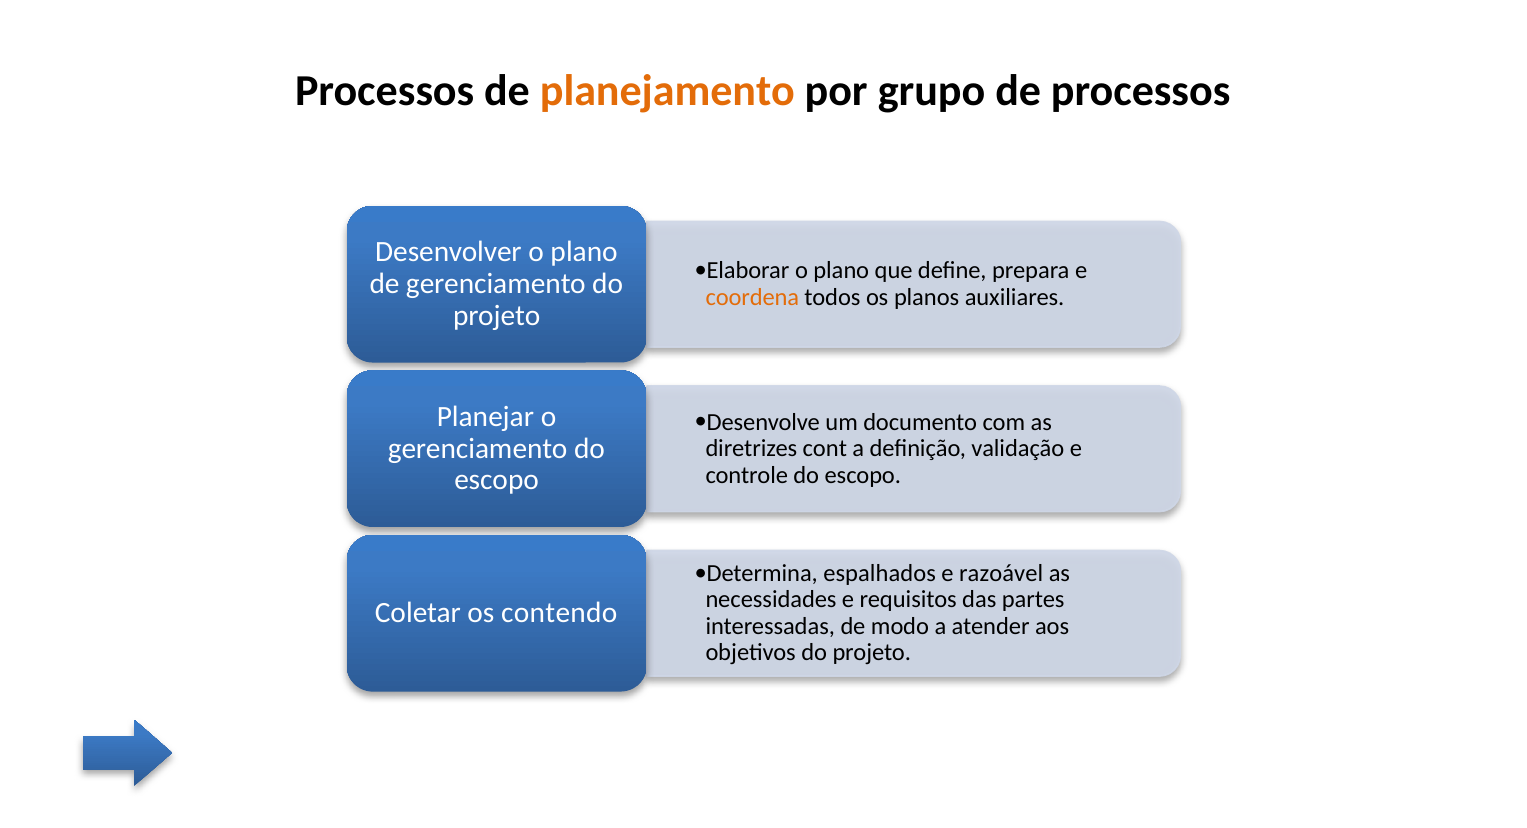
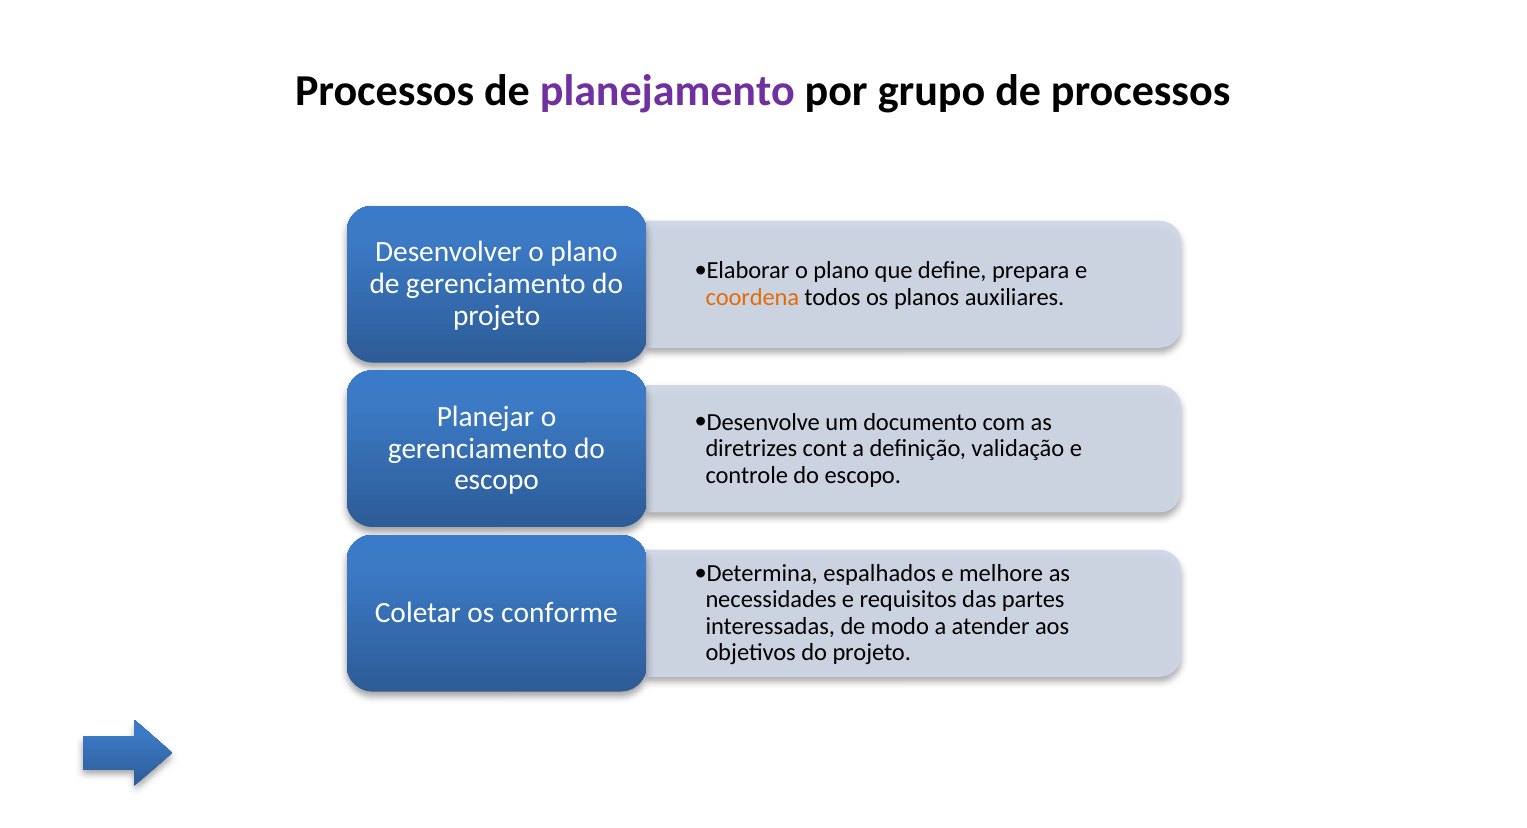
planejamento colour: orange -> purple
razoável: razoável -> melhore
contendo: contendo -> conforme
